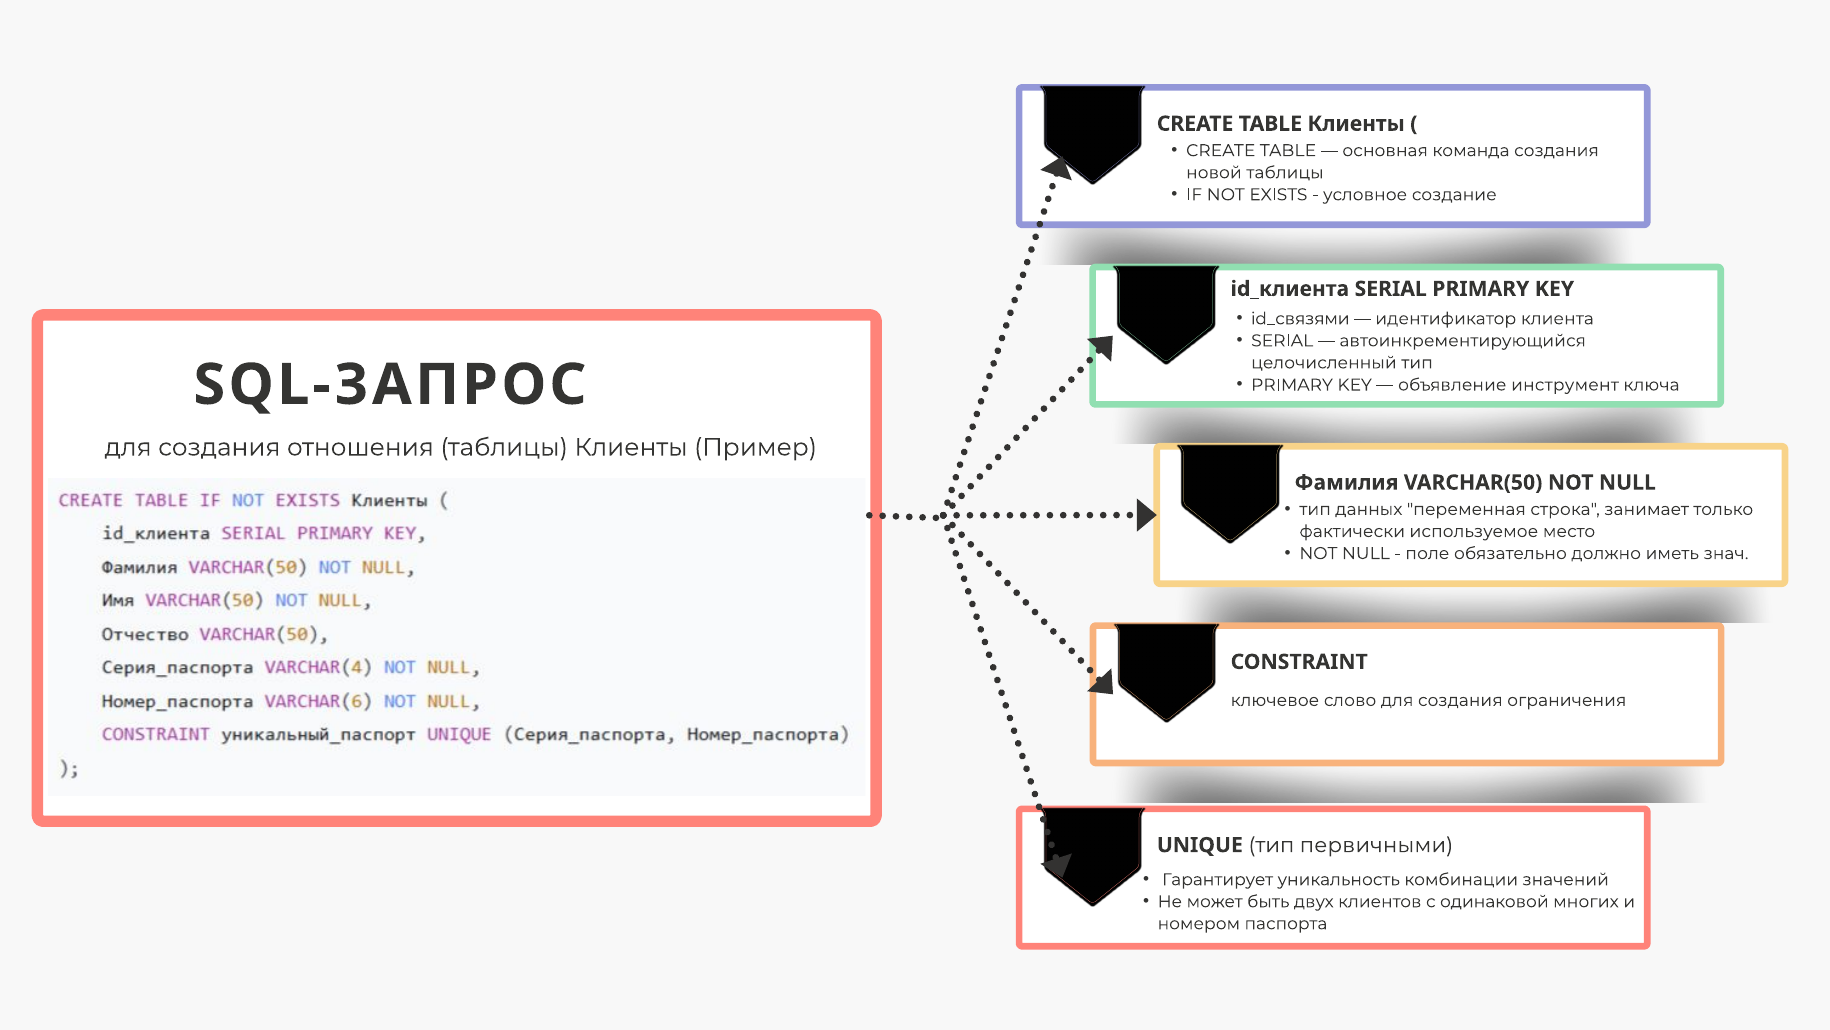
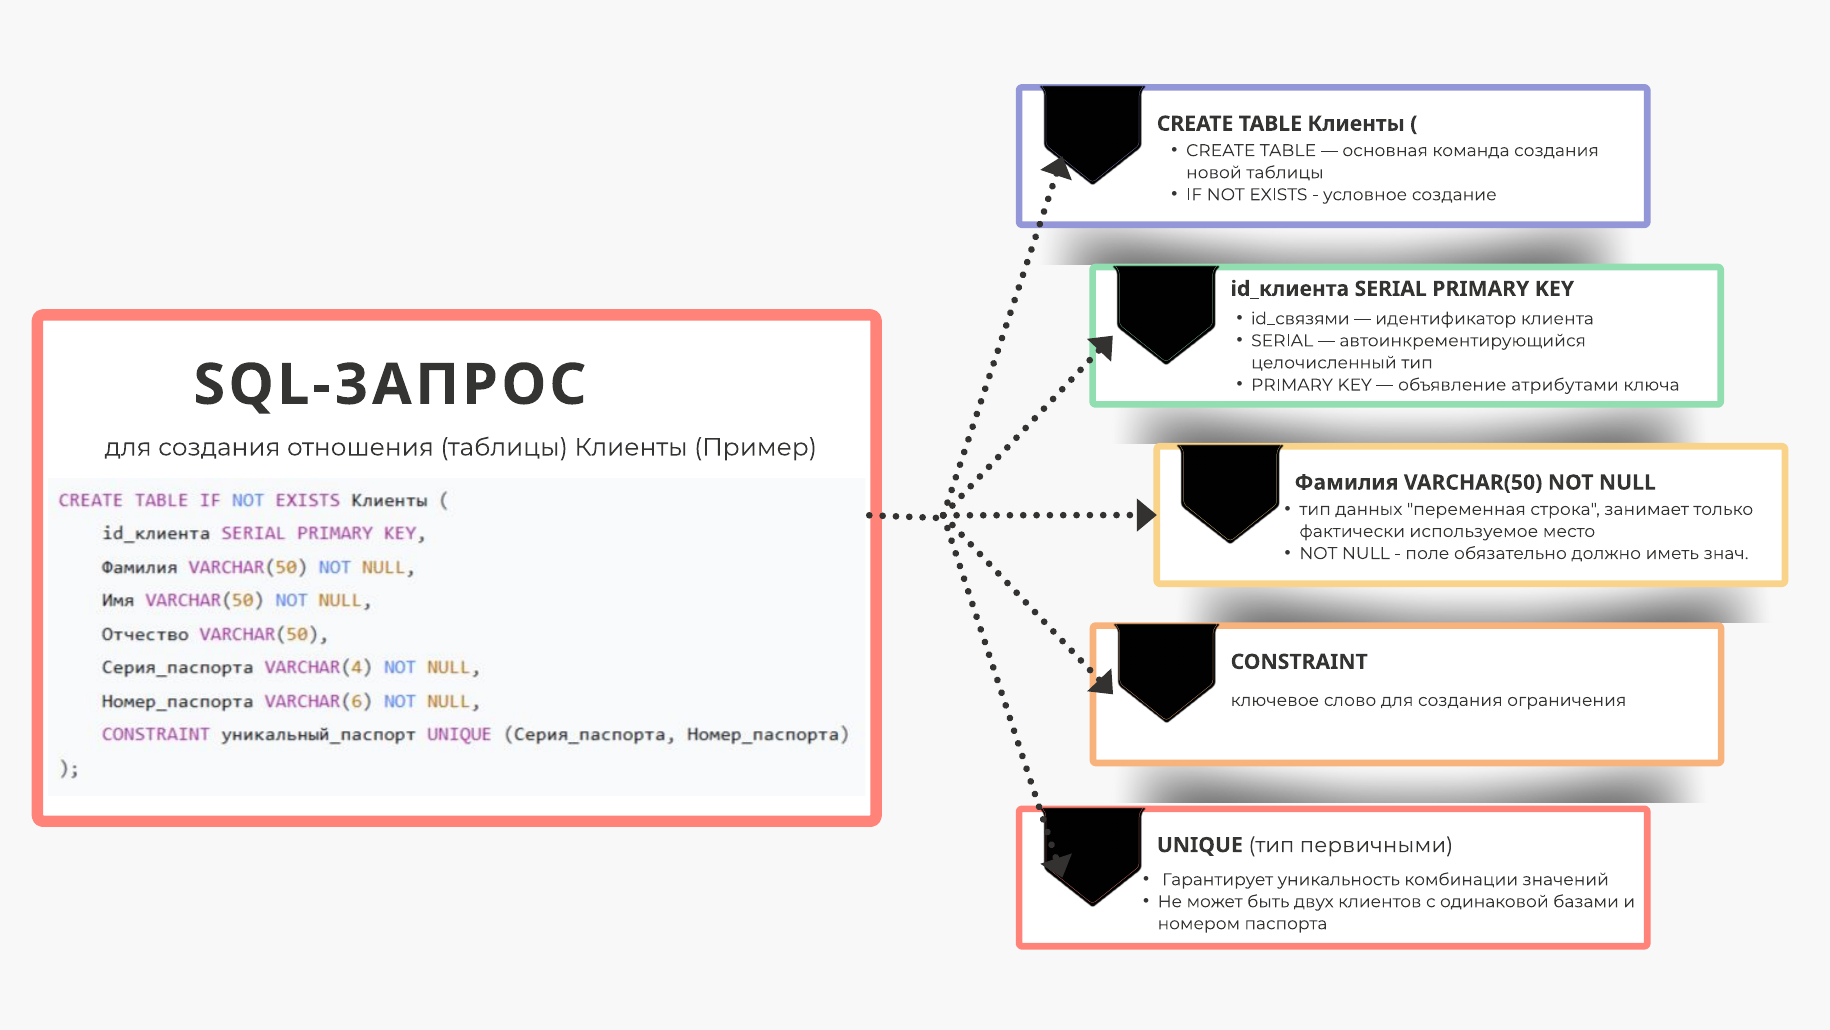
инструмент: инструмент -> атрибутами
многих: многих -> базами
